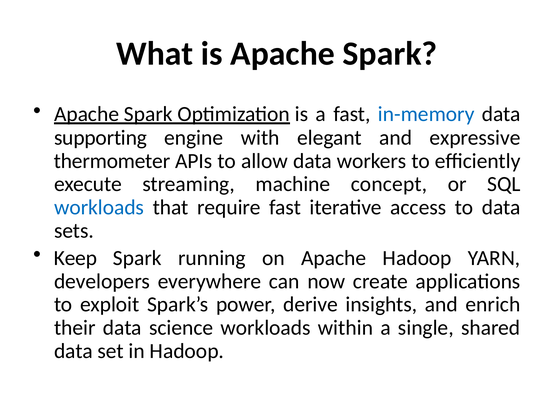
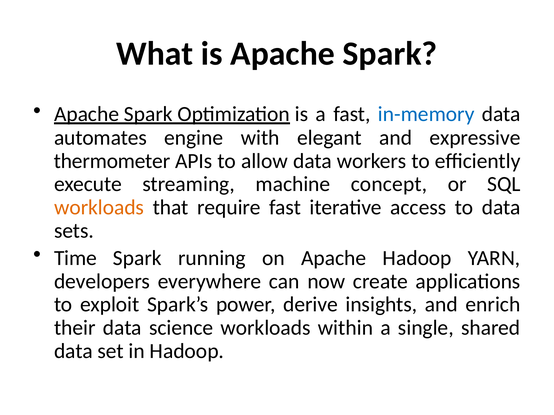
supporting: supporting -> automates
workloads at (99, 208) colour: blue -> orange
Keep: Keep -> Time
